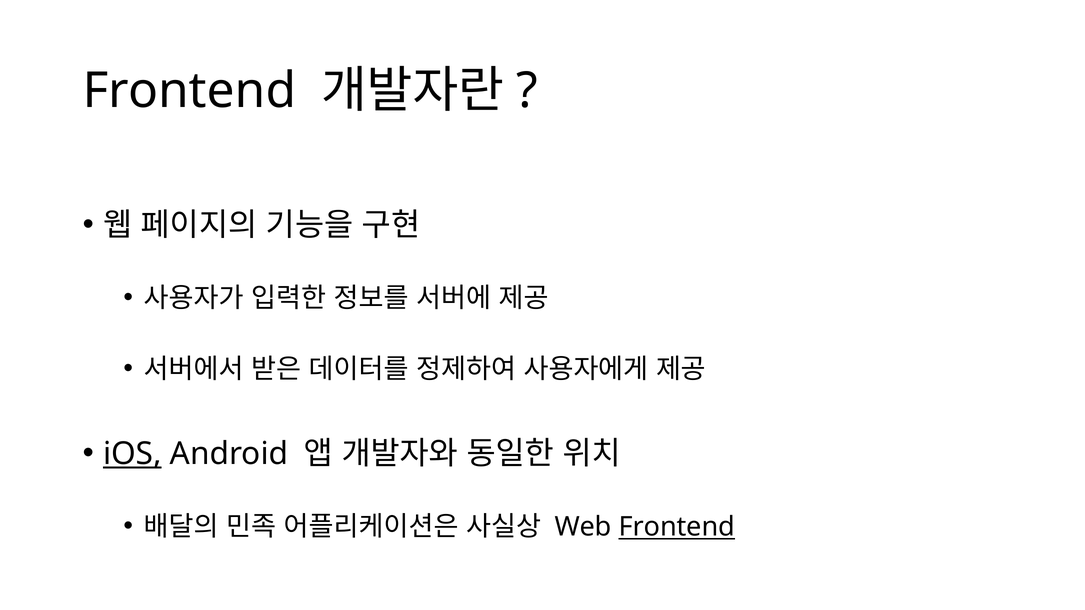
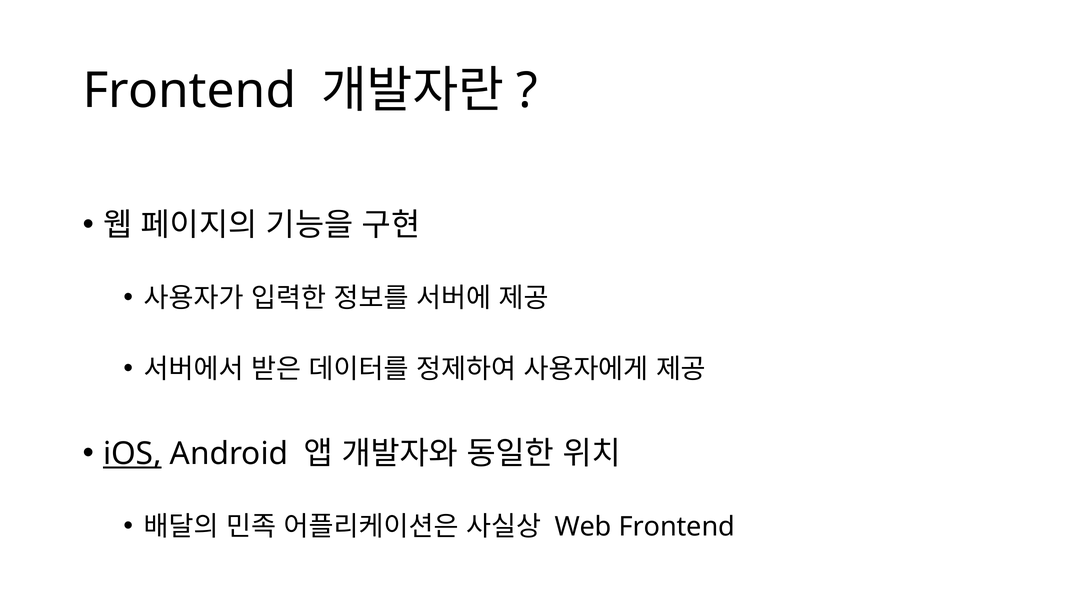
Frontend at (677, 527) underline: present -> none
